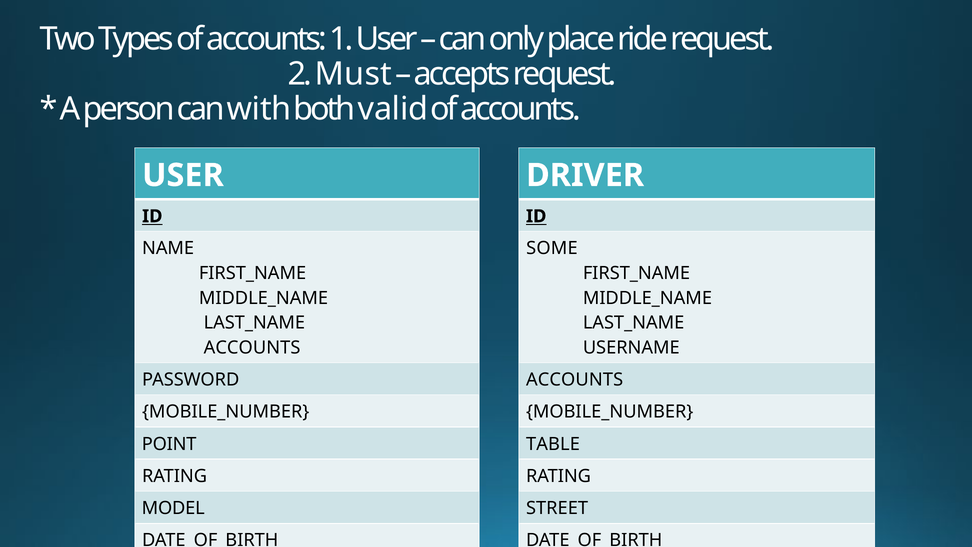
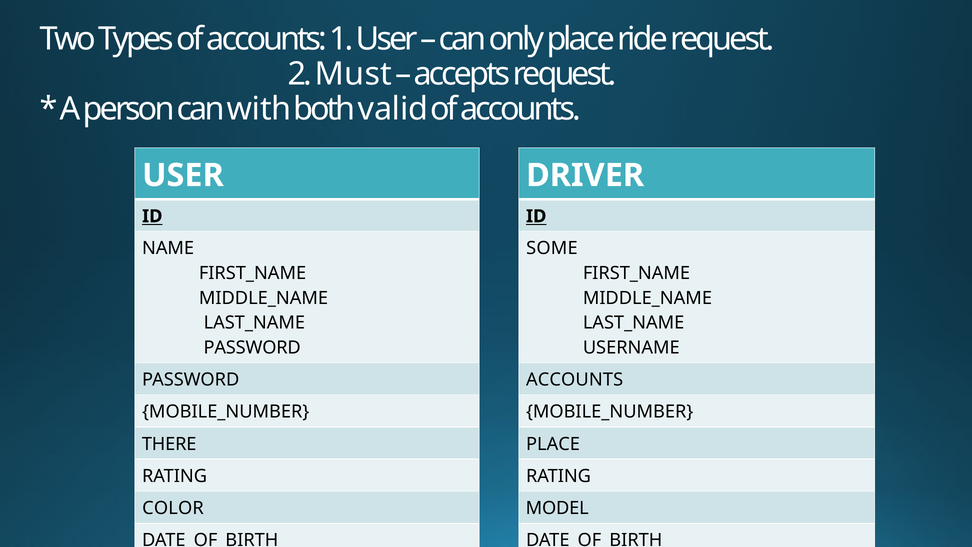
ACCOUNTS at (252, 347): ACCOUNTS -> PASSWORD
POINT: POINT -> THERE
TABLE at (553, 444): TABLE -> PLACE
MODEL: MODEL -> COLOR
STREET: STREET -> MODEL
